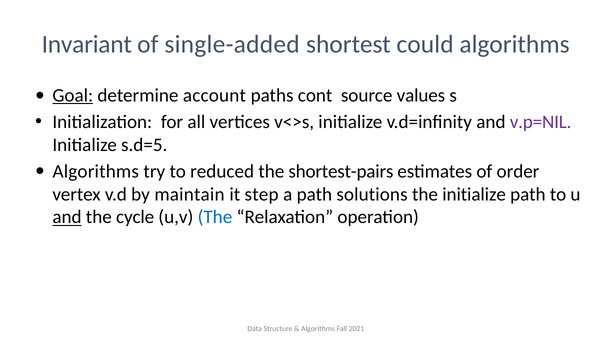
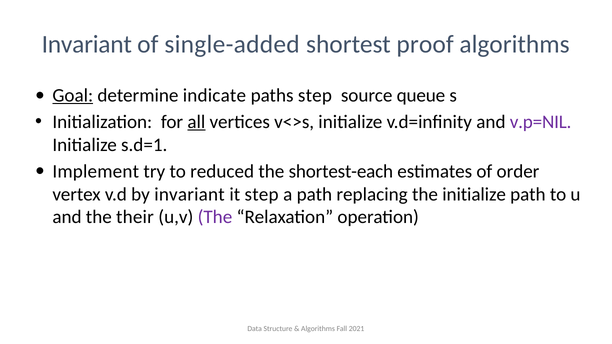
could: could -> proof
account: account -> indicate
paths cont: cont -> step
values: values -> queue
all underline: none -> present
s.d=5: s.d=5 -> s.d=1
Algorithms at (96, 171): Algorithms -> Implement
shortest-pairs: shortest-pairs -> shortest-each
by maintain: maintain -> invariant
solutions: solutions -> replacing
and at (67, 217) underline: present -> none
cycle: cycle -> their
The at (215, 217) colour: blue -> purple
